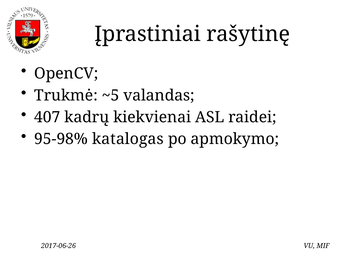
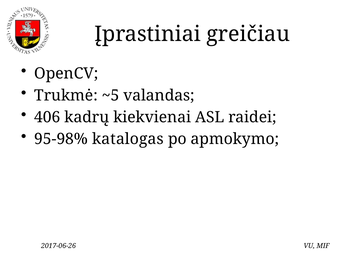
rašytinę: rašytinę -> greičiau
407: 407 -> 406
